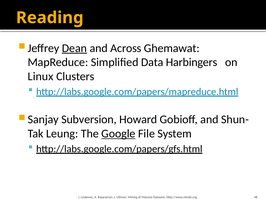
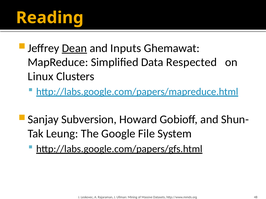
Across: Across -> Inputs
Harbingers: Harbingers -> Respected
Google underline: present -> none
